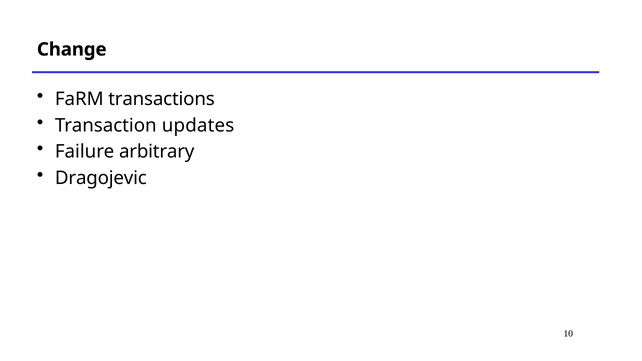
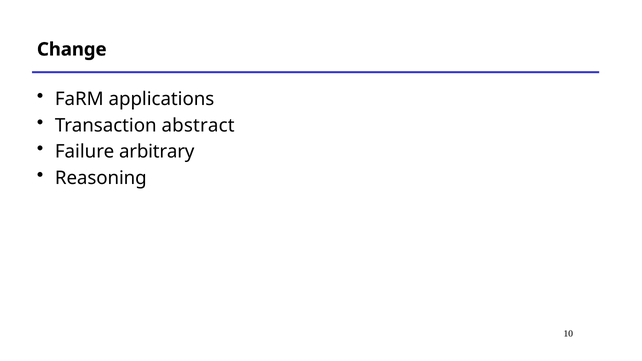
transactions: transactions -> applications
updates: updates -> abstract
Dragojevic: Dragojevic -> Reasoning
